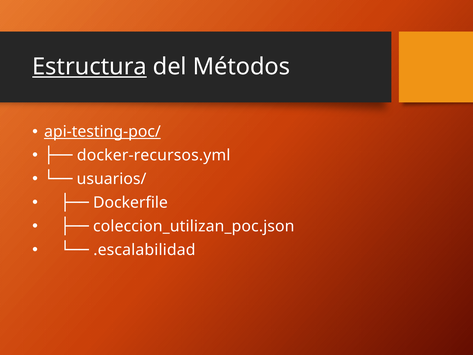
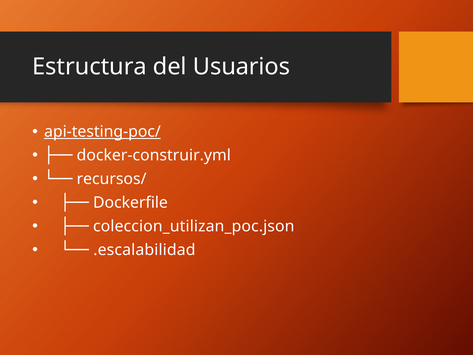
Estructura underline: present -> none
Métodos: Métodos -> Usuarios
docker-recursos.yml: docker-recursos.yml -> docker-construir.yml
usuarios/: usuarios/ -> recursos/
